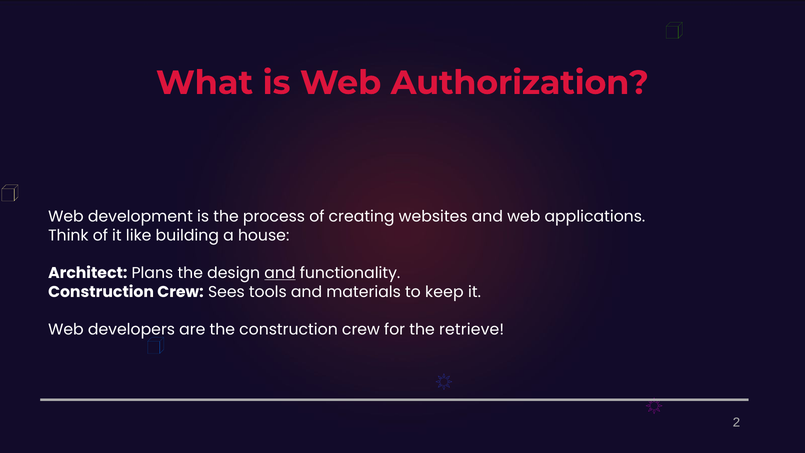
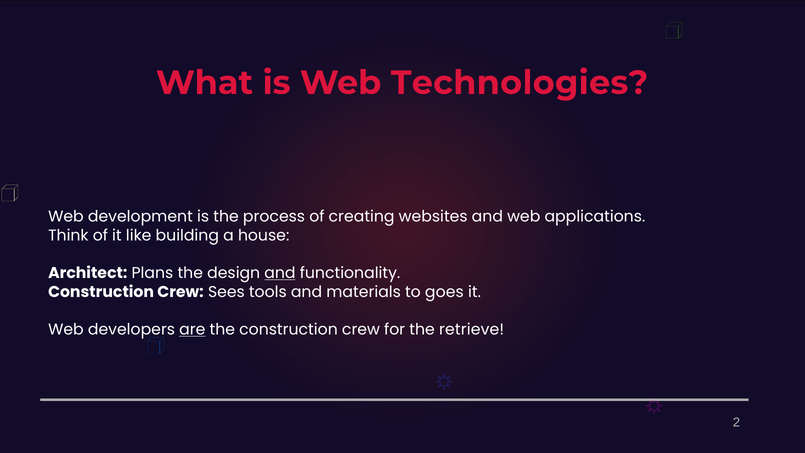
Authorization: Authorization -> Technologies
keep: keep -> goes
are underline: none -> present
